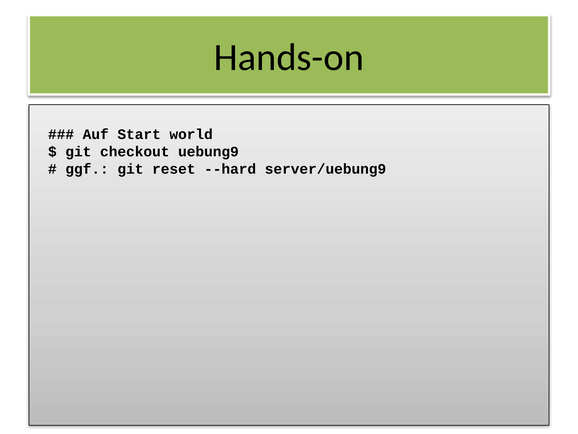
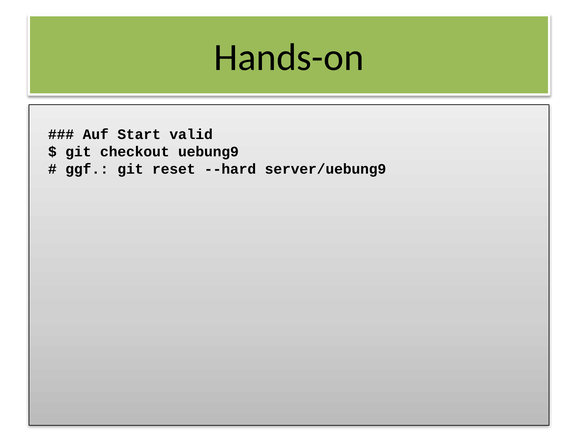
world: world -> valid
